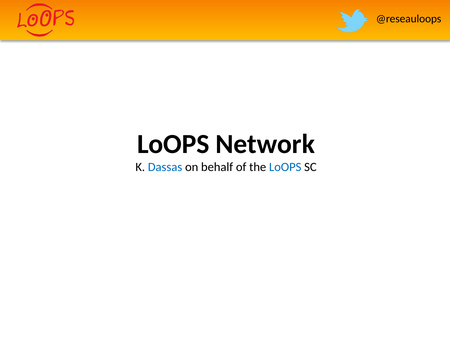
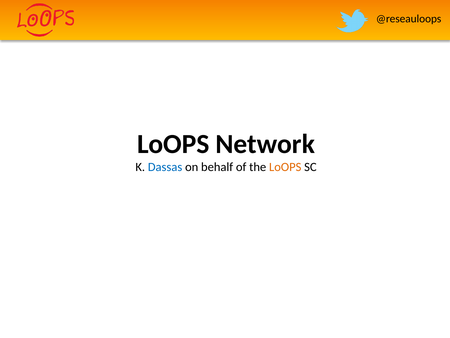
LoOPS at (285, 167) colour: blue -> orange
